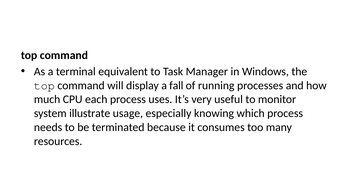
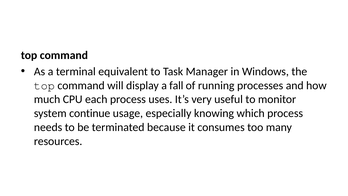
illustrate: illustrate -> continue
